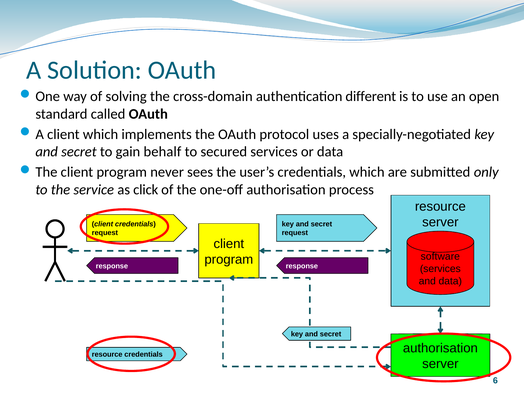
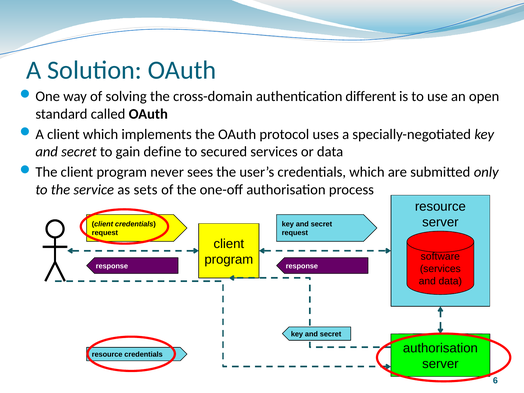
behalf: behalf -> define
click: click -> sets
